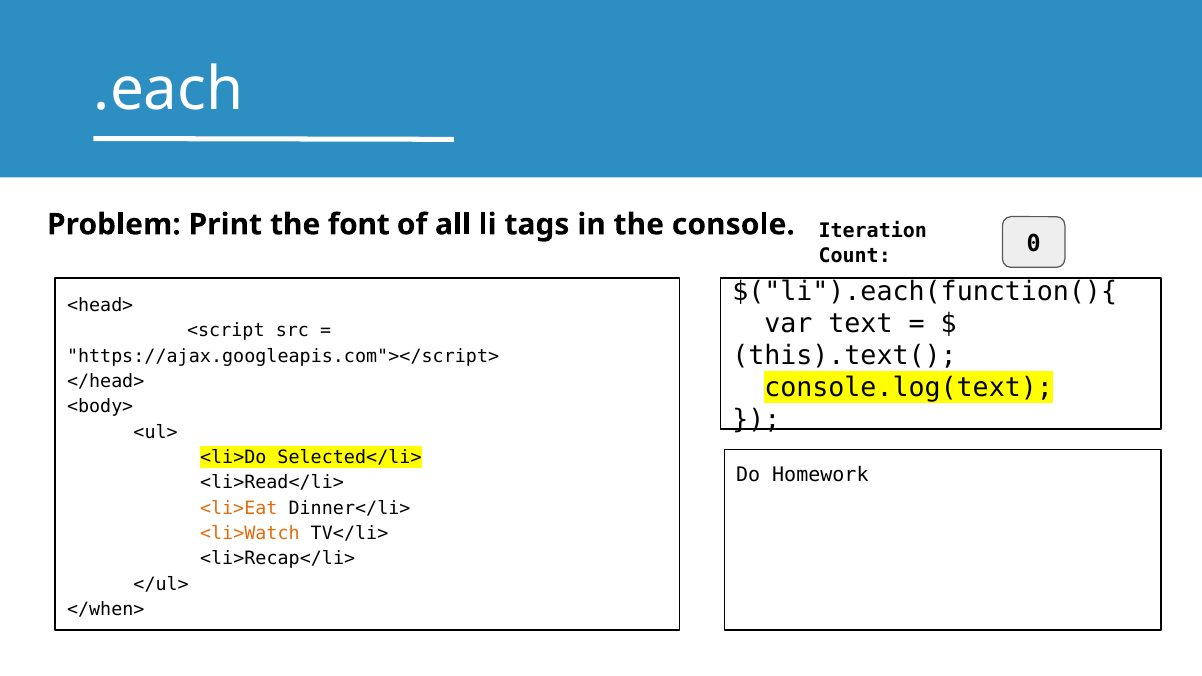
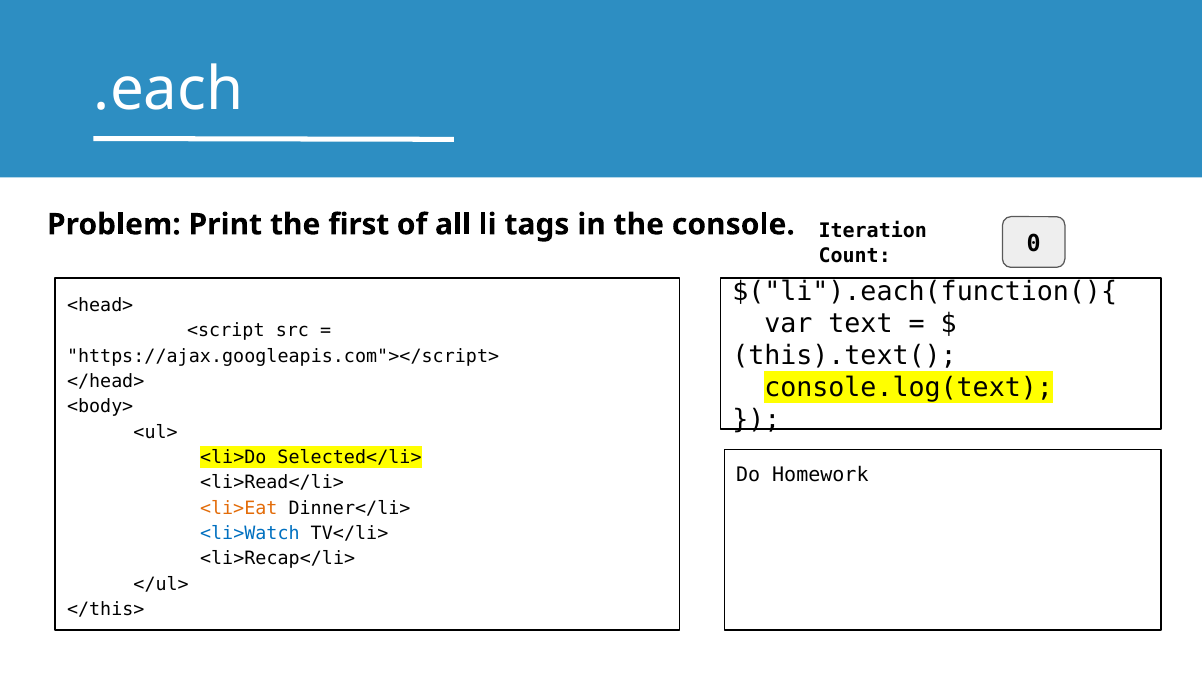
font: font -> first
<li>Watch colour: orange -> blue
</when>: </when> -> </this>
